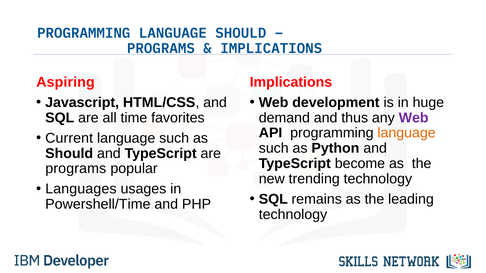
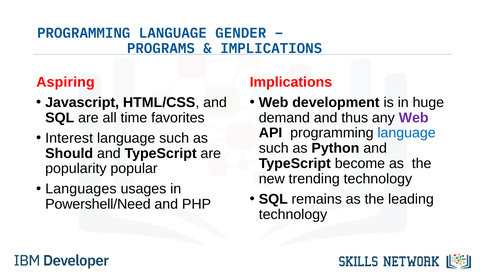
LANGUAGE SHOULD: SHOULD -> GENDER
language at (407, 133) colour: orange -> blue
Current: Current -> Interest
programs at (76, 169): programs -> popularity
Powershell/Time: Powershell/Time -> Powershell/Need
